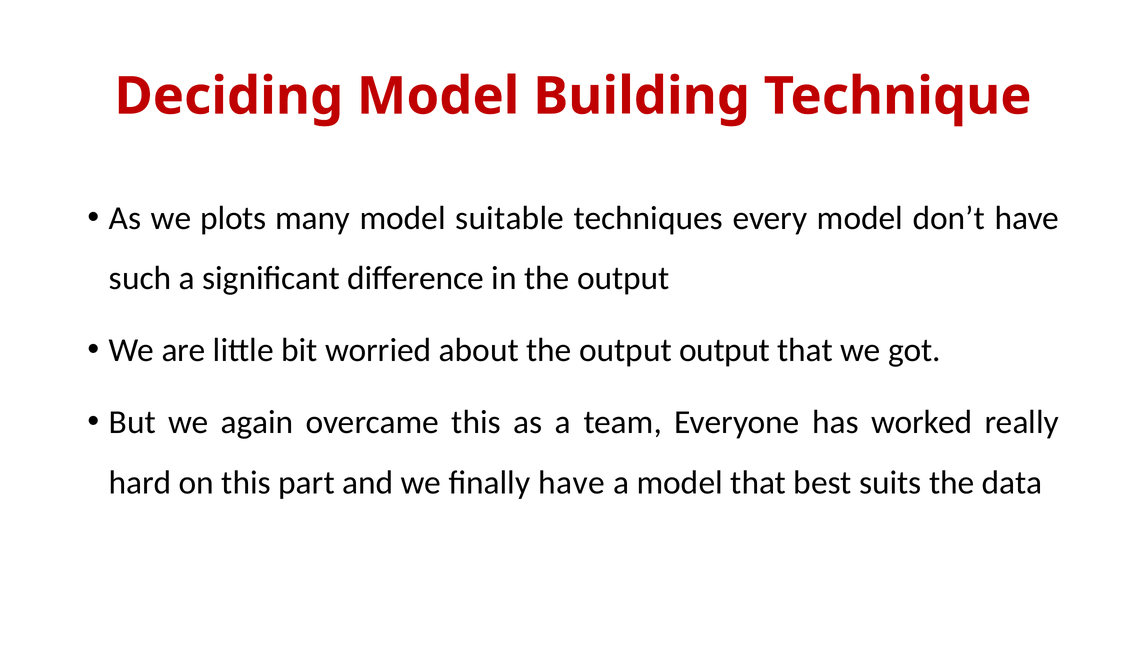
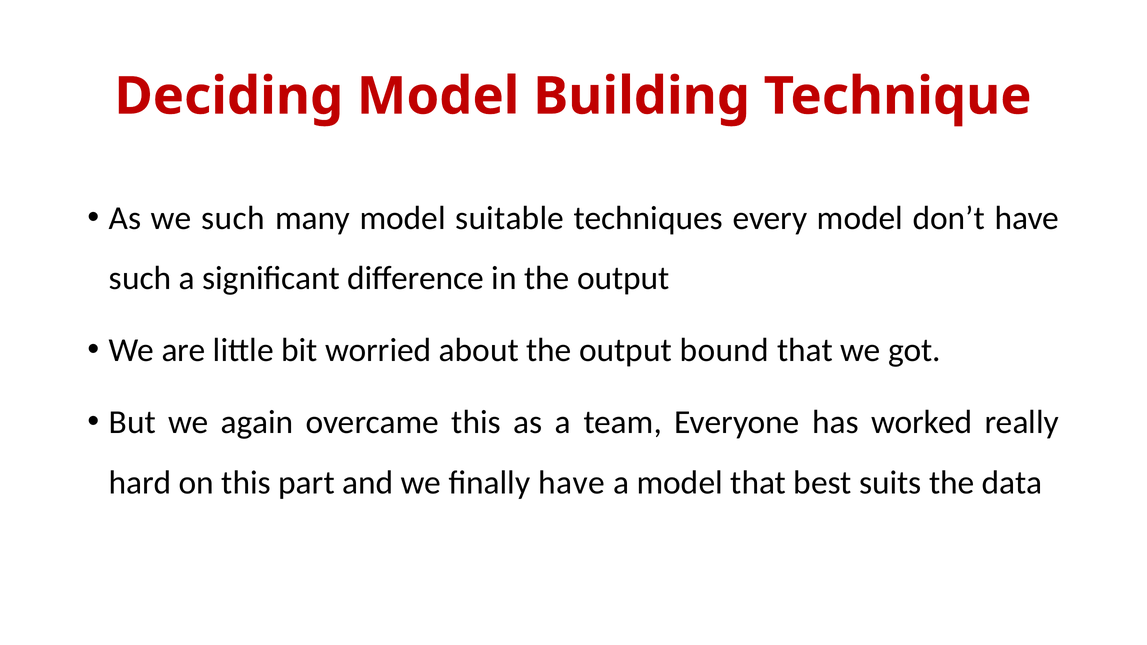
we plots: plots -> such
output output: output -> bound
